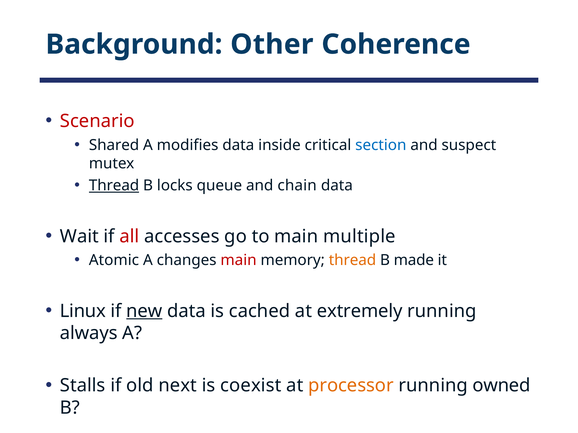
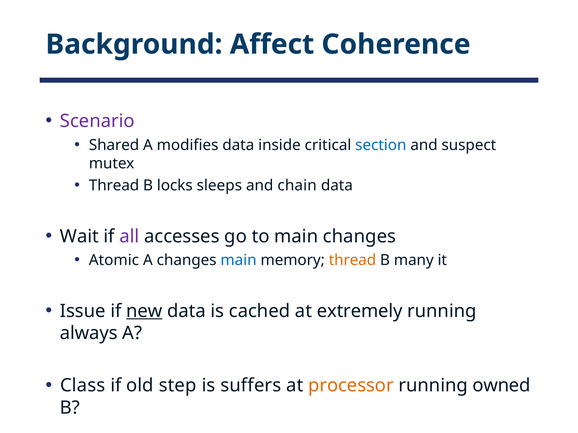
Other: Other -> Affect
Scenario colour: red -> purple
Thread at (114, 186) underline: present -> none
queue: queue -> sleeps
all colour: red -> purple
main multiple: multiple -> changes
main at (239, 261) colour: red -> blue
made: made -> many
Linux: Linux -> Issue
Stalls: Stalls -> Class
next: next -> step
coexist: coexist -> suffers
